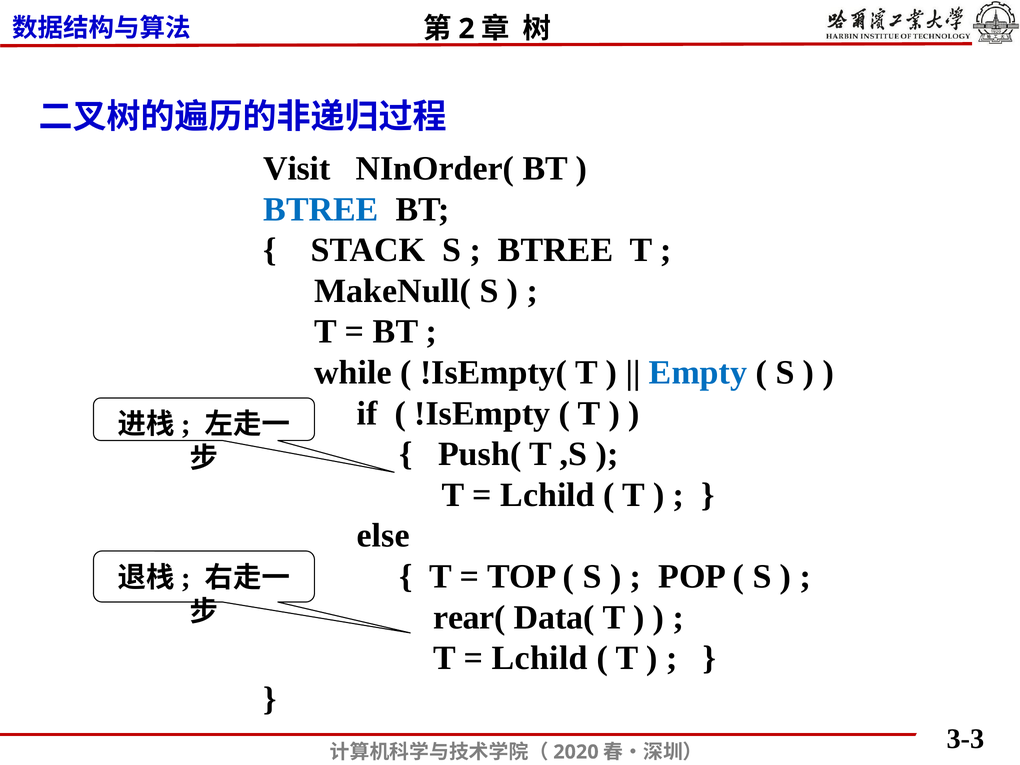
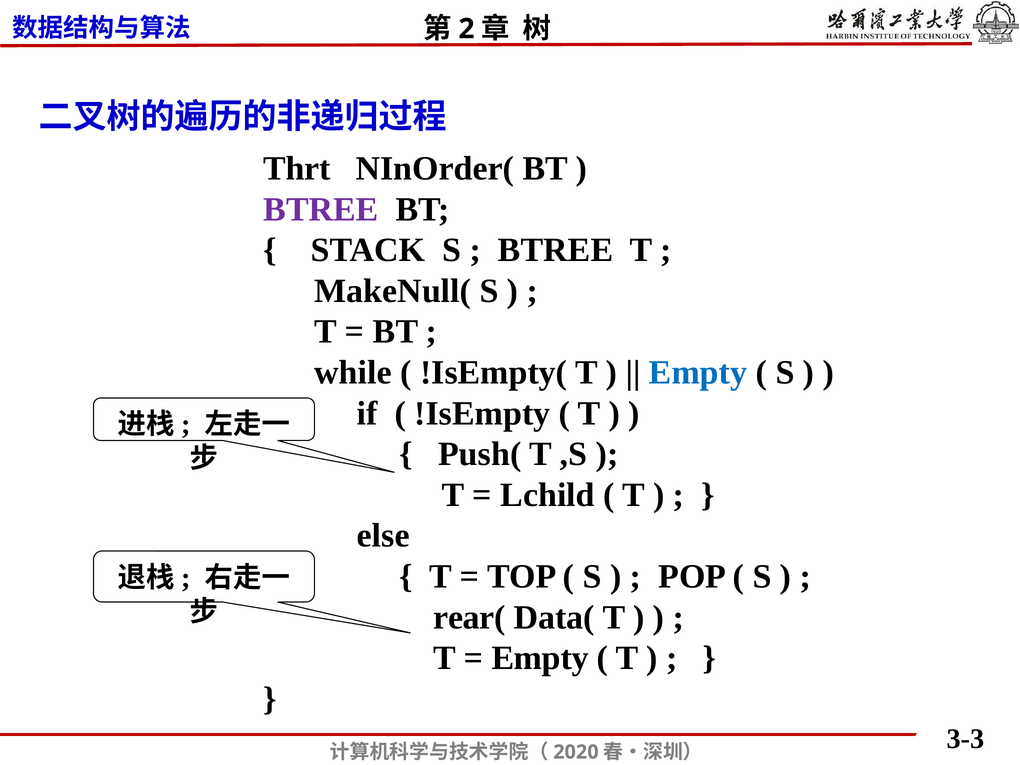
Visit: Visit -> Thrt
BTREE at (321, 209) colour: blue -> purple
Lchild at (540, 658): Lchild -> Empty
